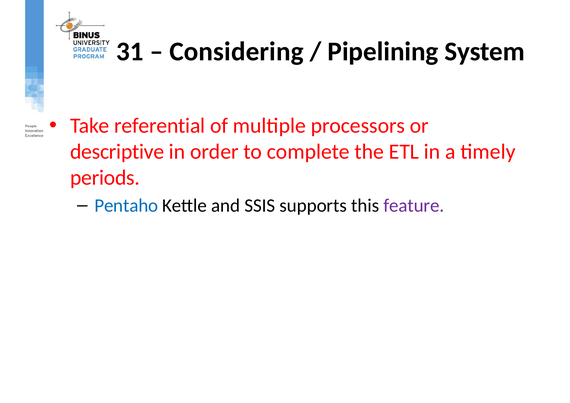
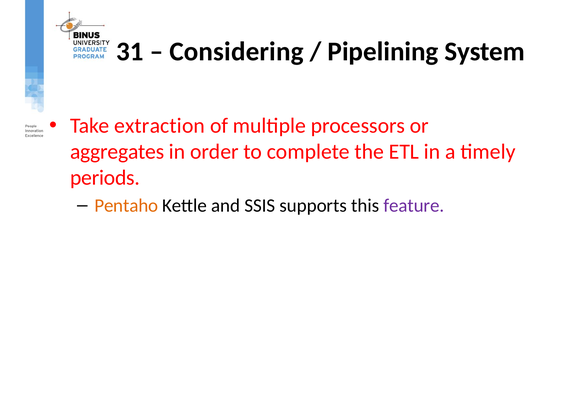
referential: referential -> extraction
descriptive: descriptive -> aggregates
Pentaho colour: blue -> orange
